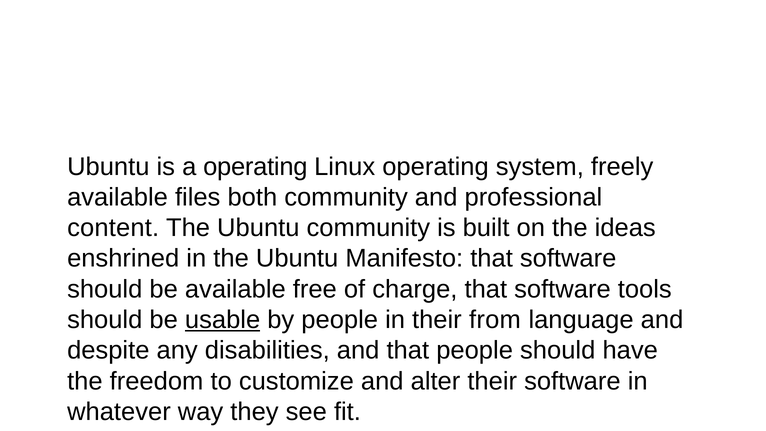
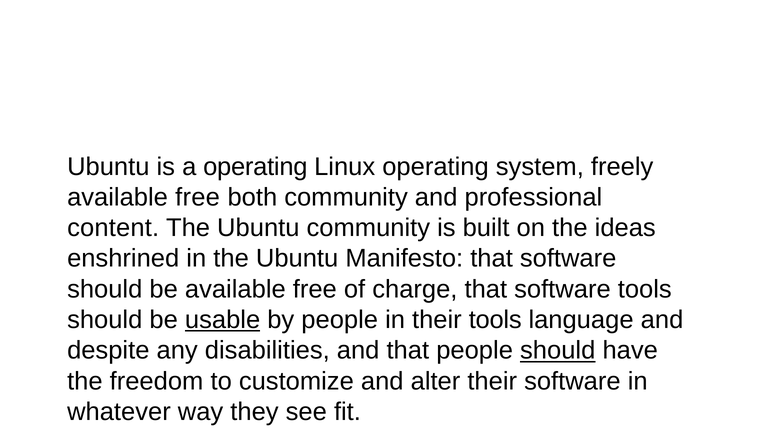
files at (198, 197): files -> free
their from: from -> tools
should at (558, 350) underline: none -> present
